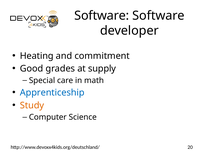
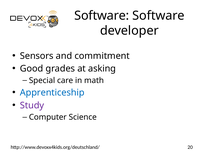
Heating: Heating -> Sensors
supply: supply -> asking
Study colour: orange -> purple
